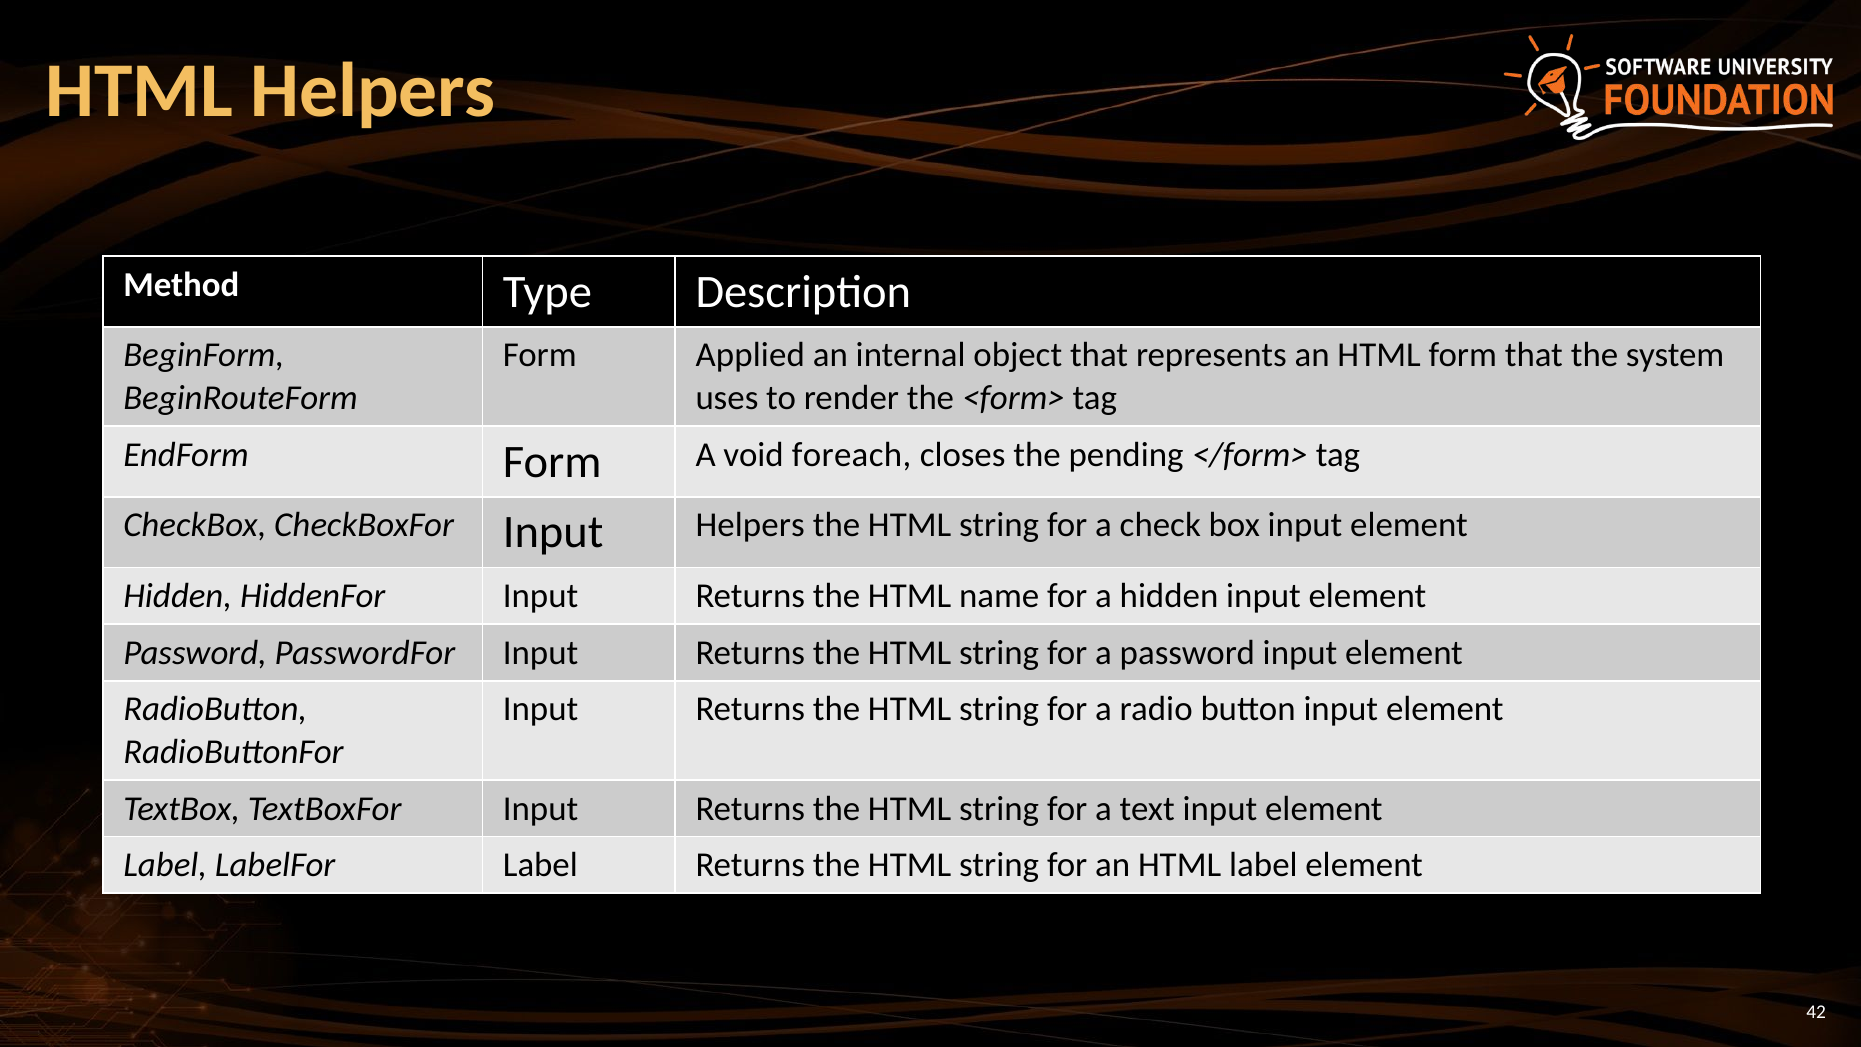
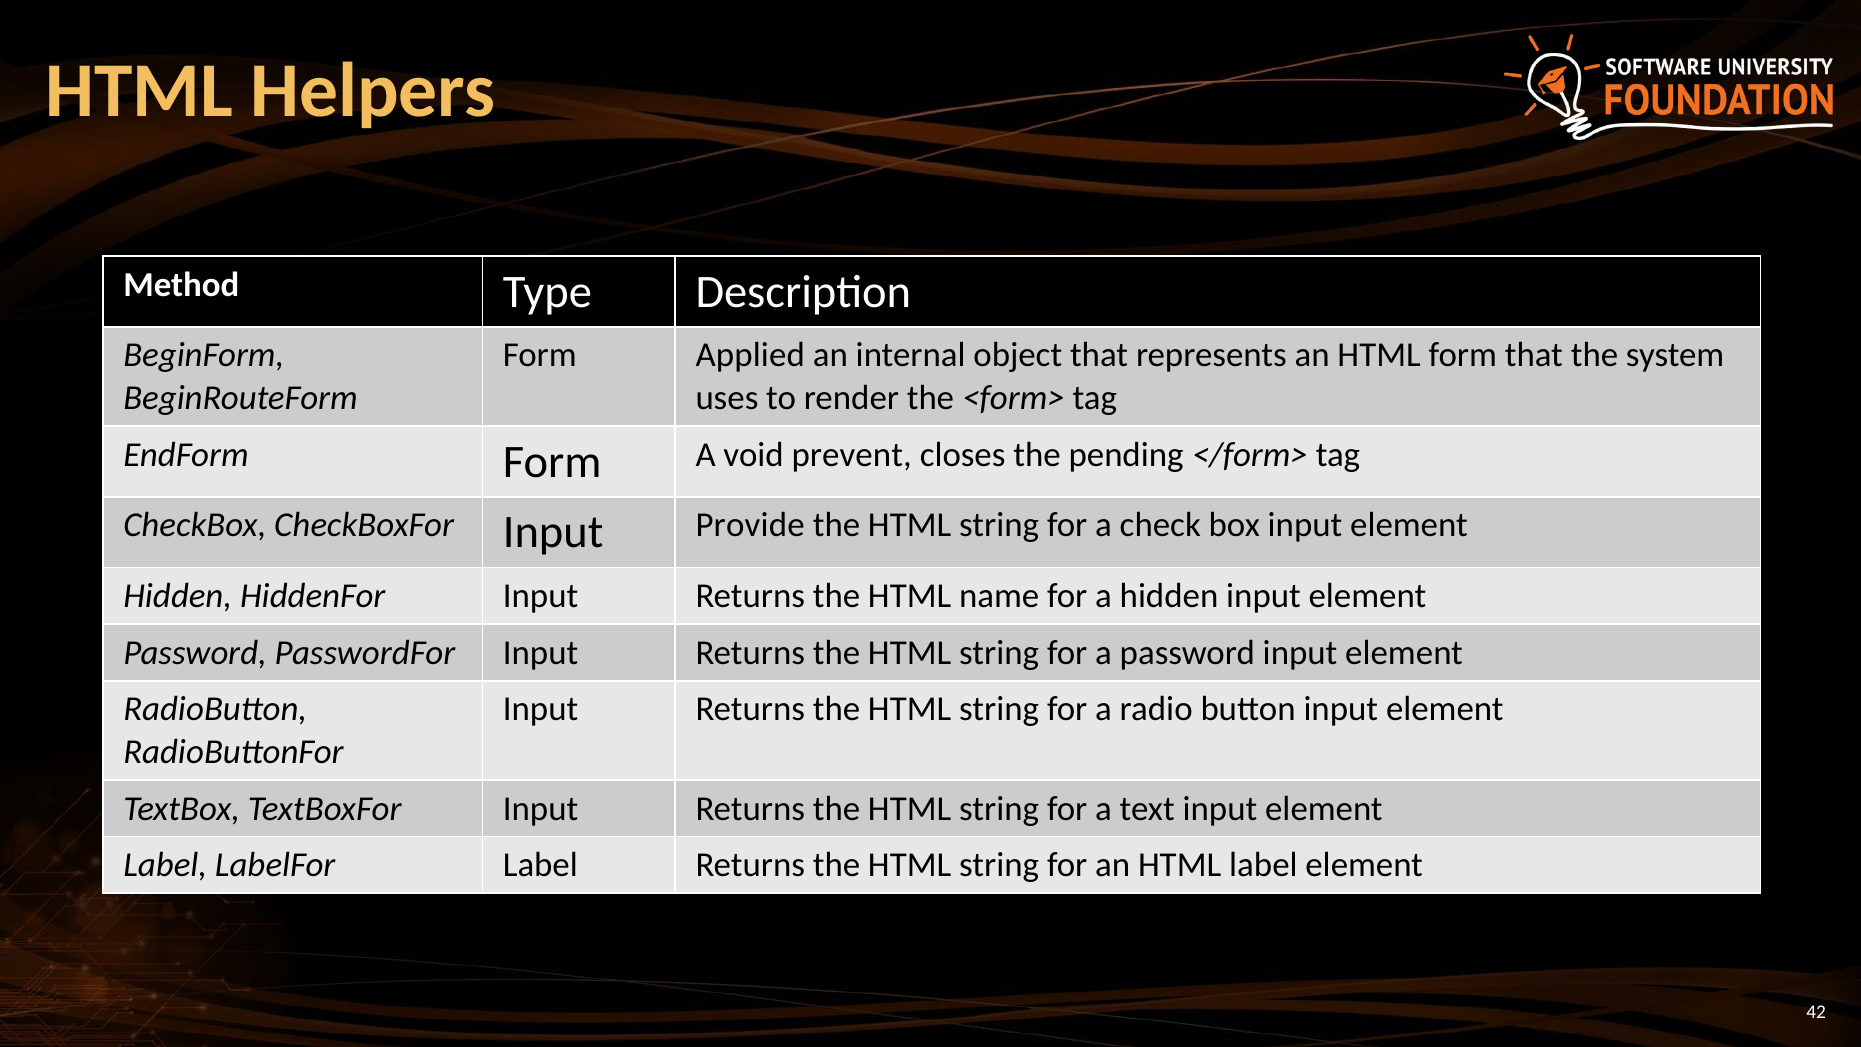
foreach: foreach -> prevent
Input Helpers: Helpers -> Provide
